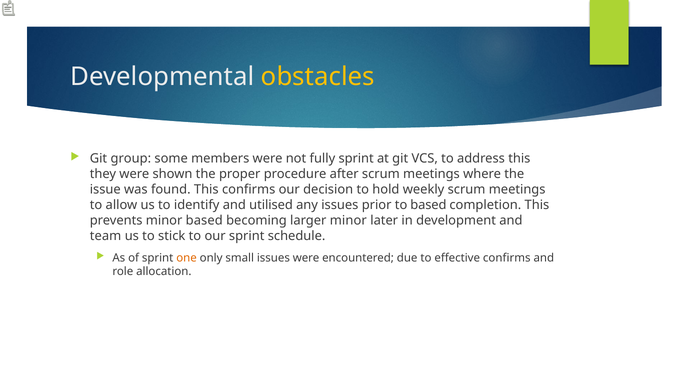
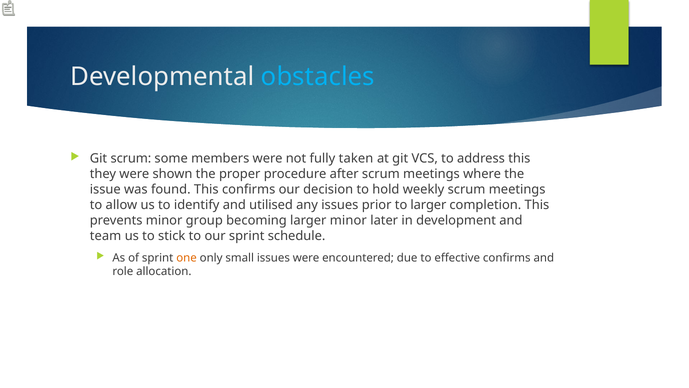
obstacles colour: yellow -> light blue
Git group: group -> scrum
fully sprint: sprint -> taken
to based: based -> larger
minor based: based -> group
